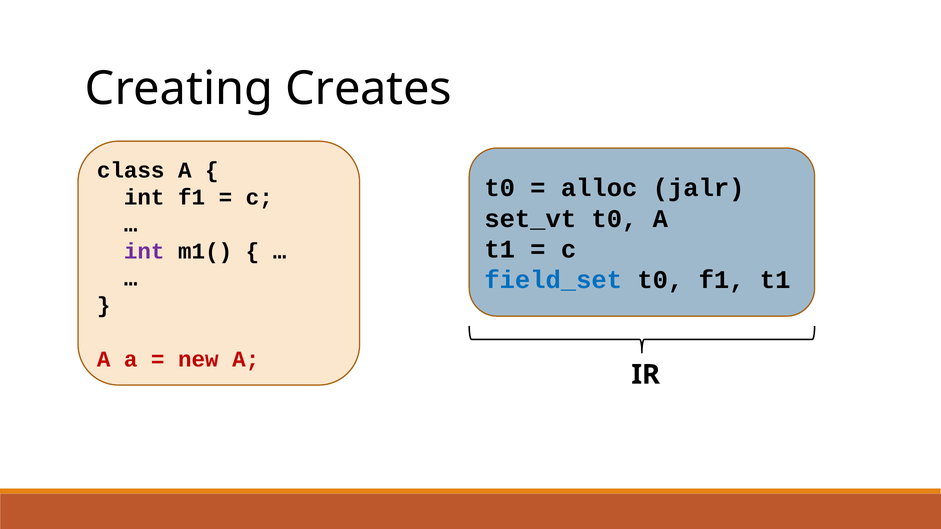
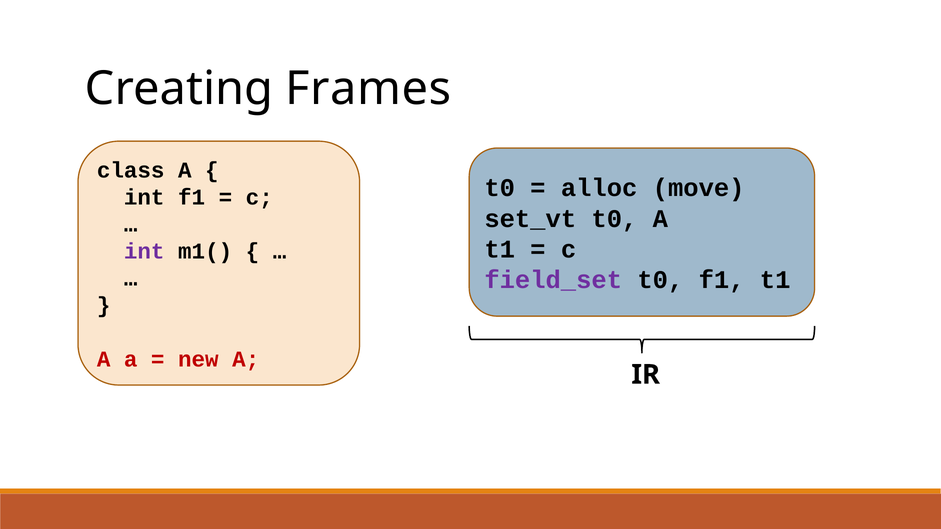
Creates: Creates -> Frames
jalr: jalr -> move
field_set colour: blue -> purple
